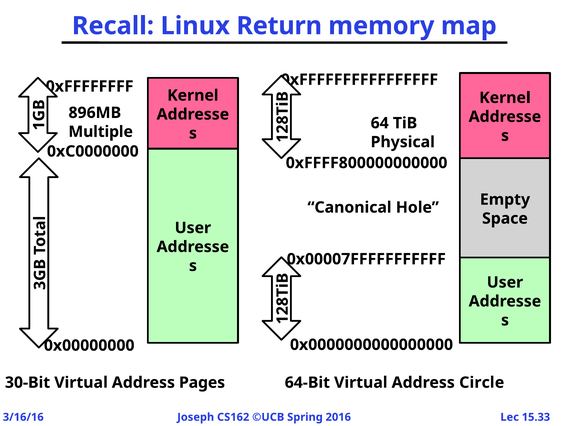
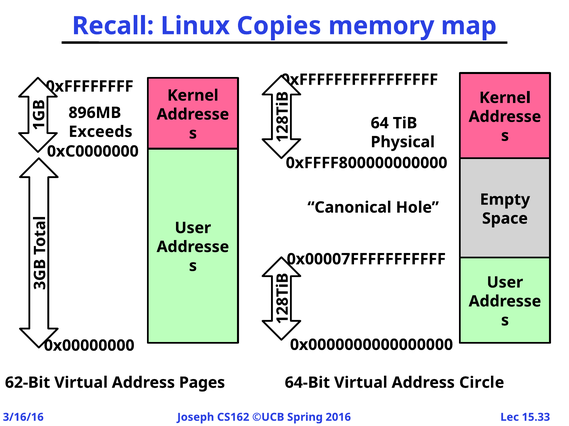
Return: Return -> Copies
Multiple: Multiple -> Exceeds
30-Bit: 30-Bit -> 62-Bit
